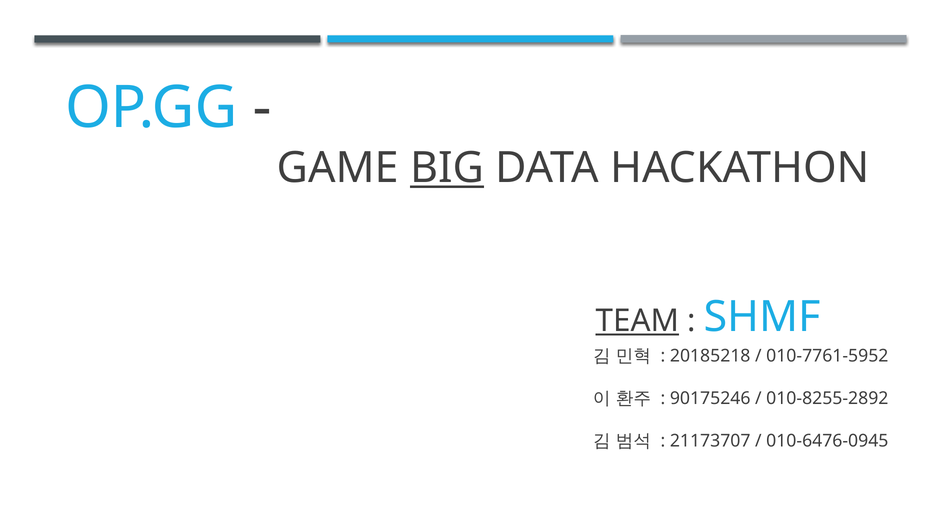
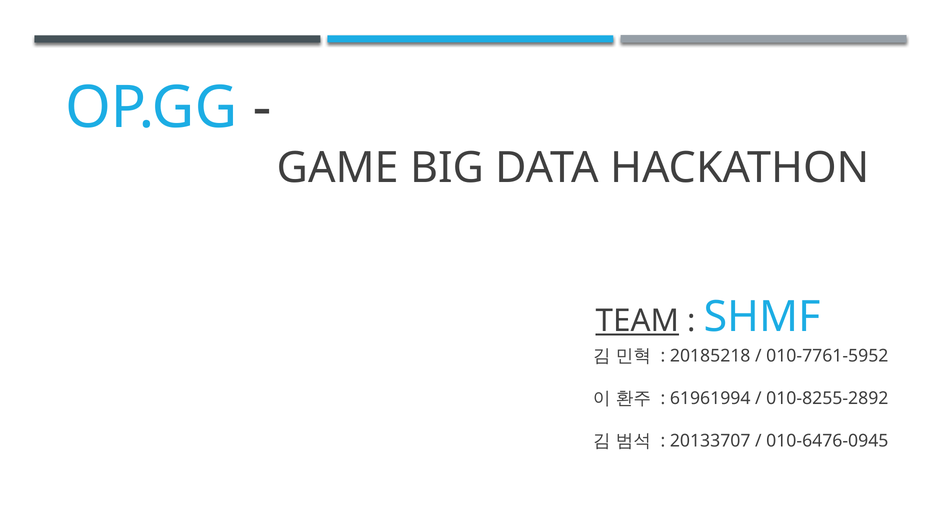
BIG underline: present -> none
90175246: 90175246 -> 61961994
21173707: 21173707 -> 20133707
